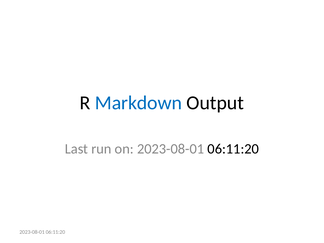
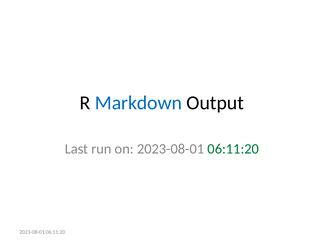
06:11:20 at (233, 149) colour: black -> green
